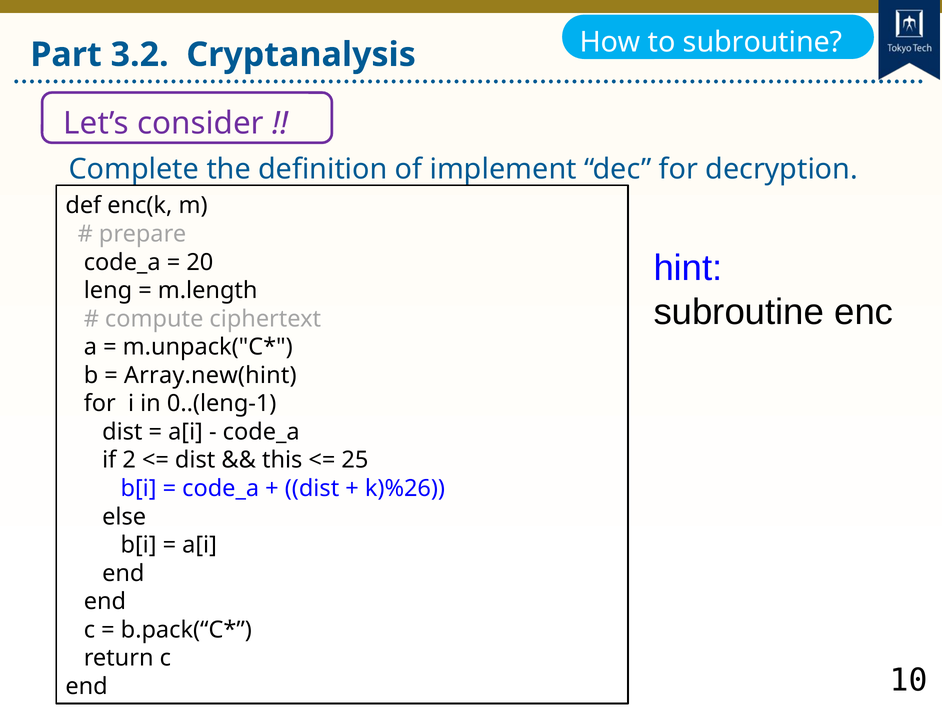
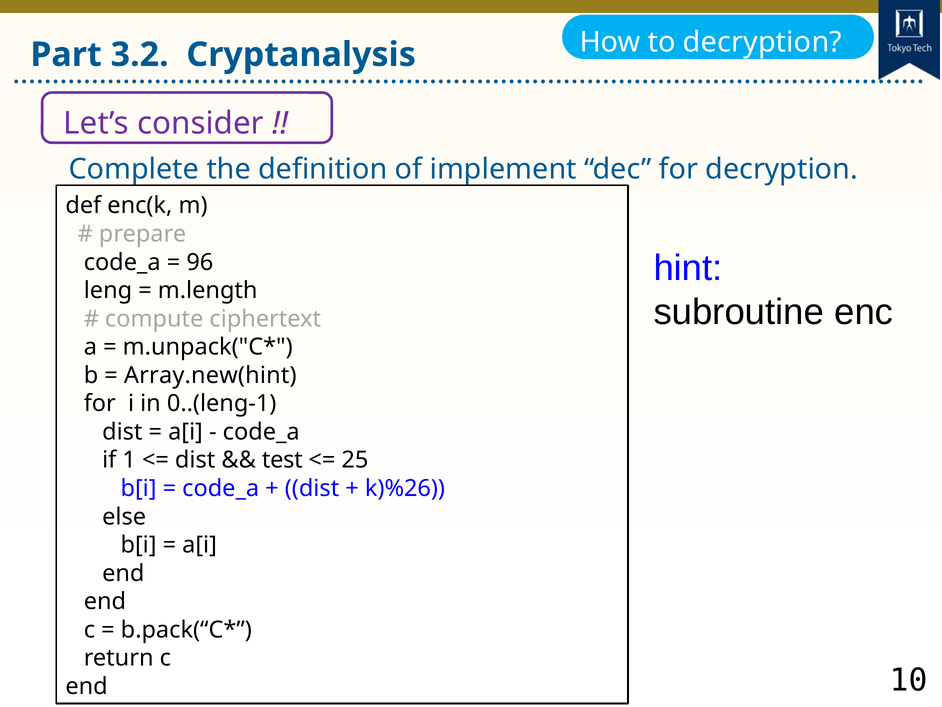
to subroutine: subroutine -> decryption
20: 20 -> 96
2: 2 -> 1
this: this -> test
